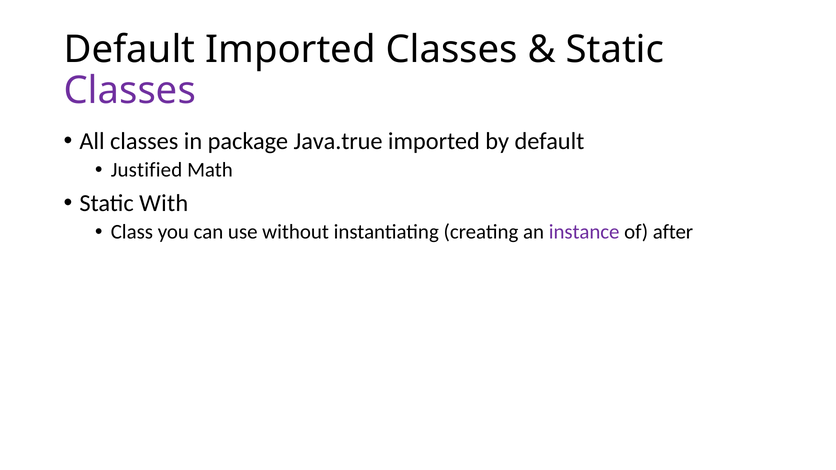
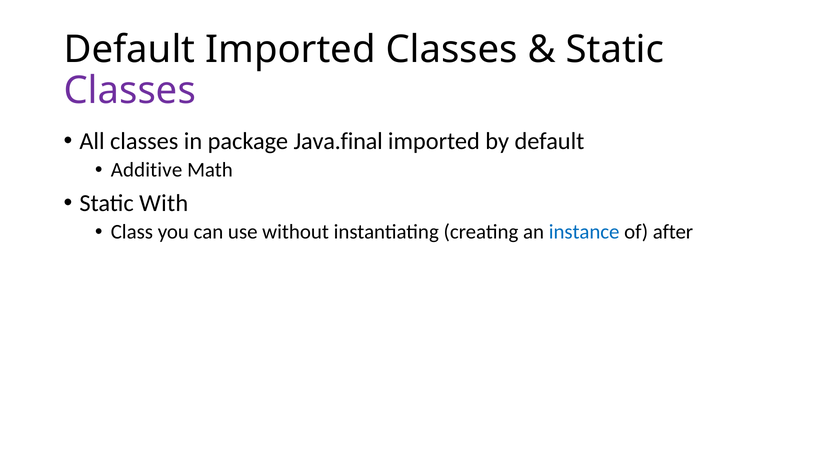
Java.true: Java.true -> Java.final
Justified: Justified -> Additive
instance colour: purple -> blue
